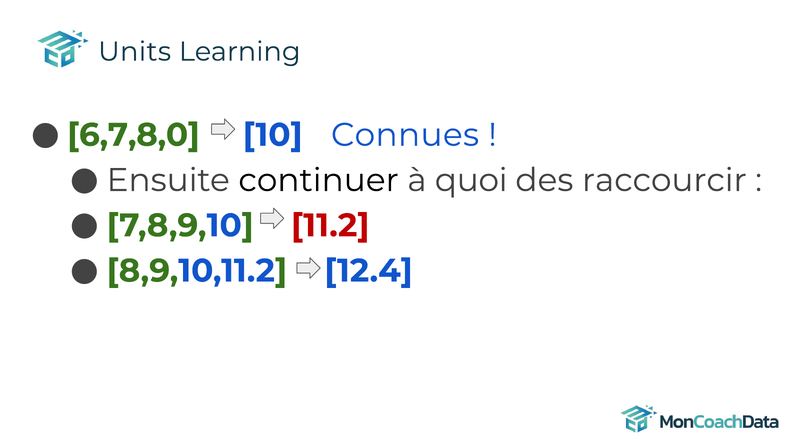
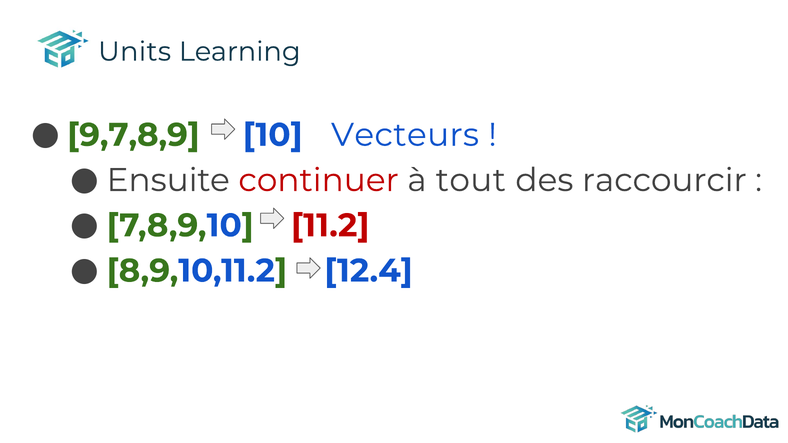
6,7,8,0: 6,7,8,0 -> 9,7,8,9
Connues: Connues -> Vecteurs
continuer colour: black -> red
quoi: quoi -> tout
